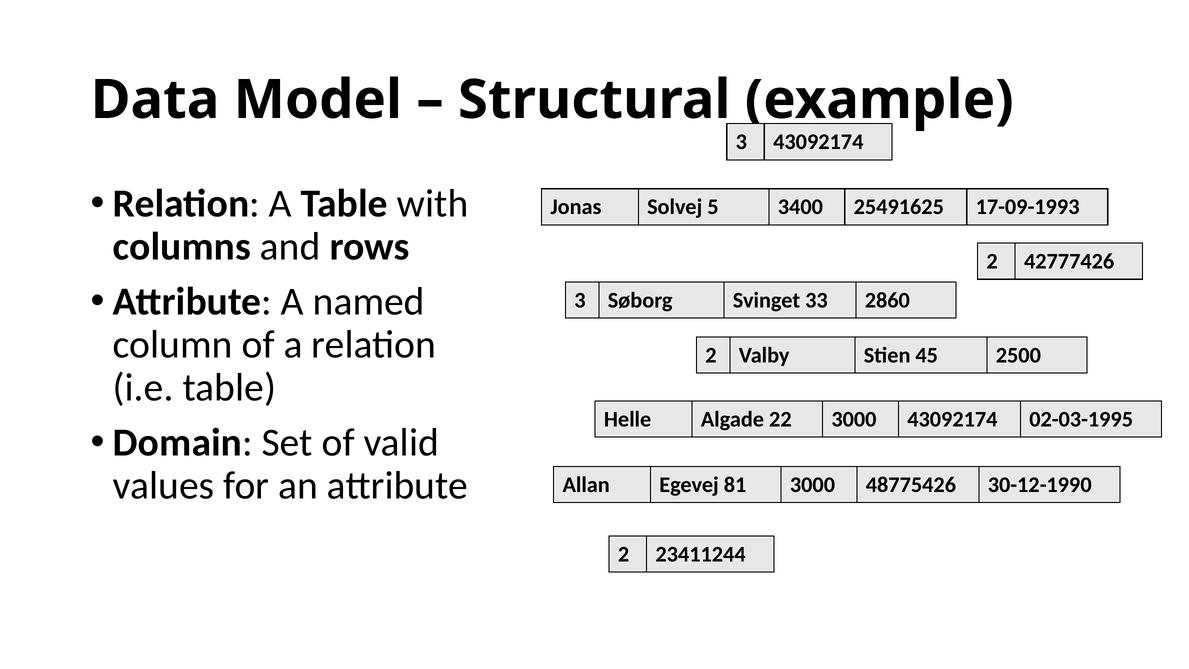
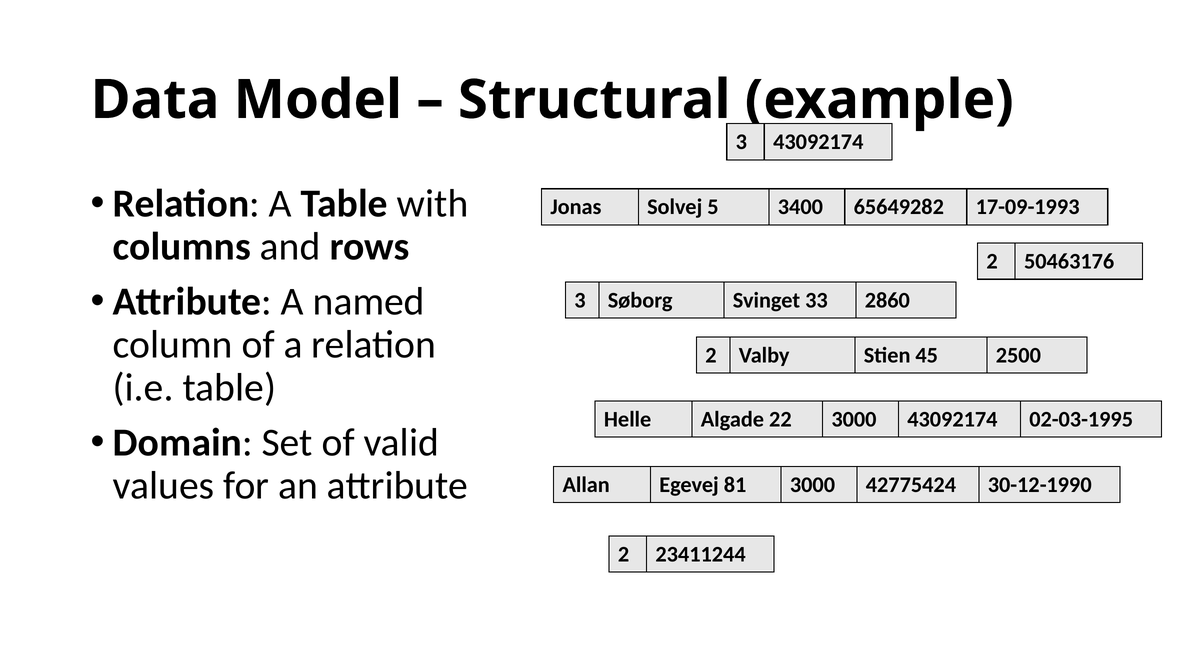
25491625: 25491625 -> 65649282
42777426: 42777426 -> 50463176
48775426: 48775426 -> 42775424
